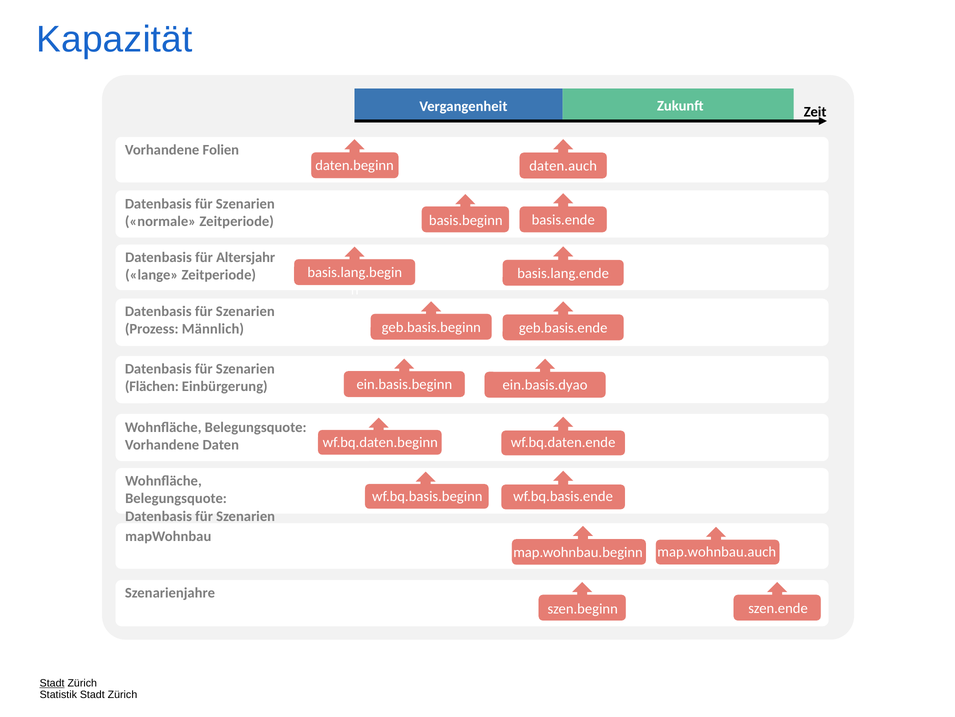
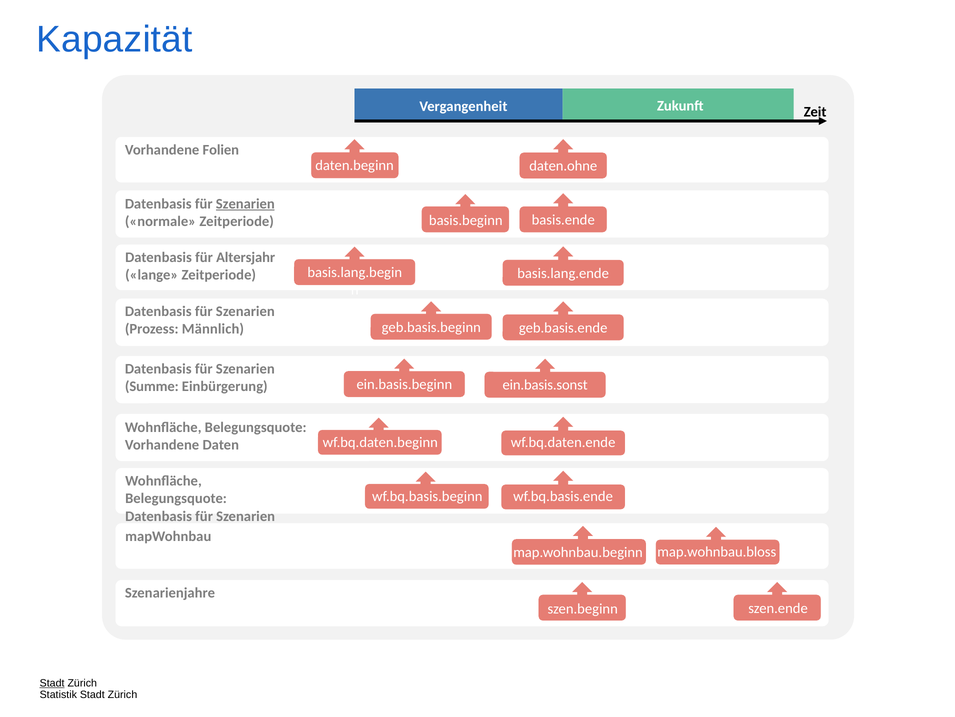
daten.auch: daten.auch -> daten.ohne
Szenarien at (245, 204) underline: none -> present
Flächen: Flächen -> Summe
ein.basis.dyao: ein.basis.dyao -> ein.basis.sonst
map.wohnbau.auch: map.wohnbau.auch -> map.wohnbau.bloss
